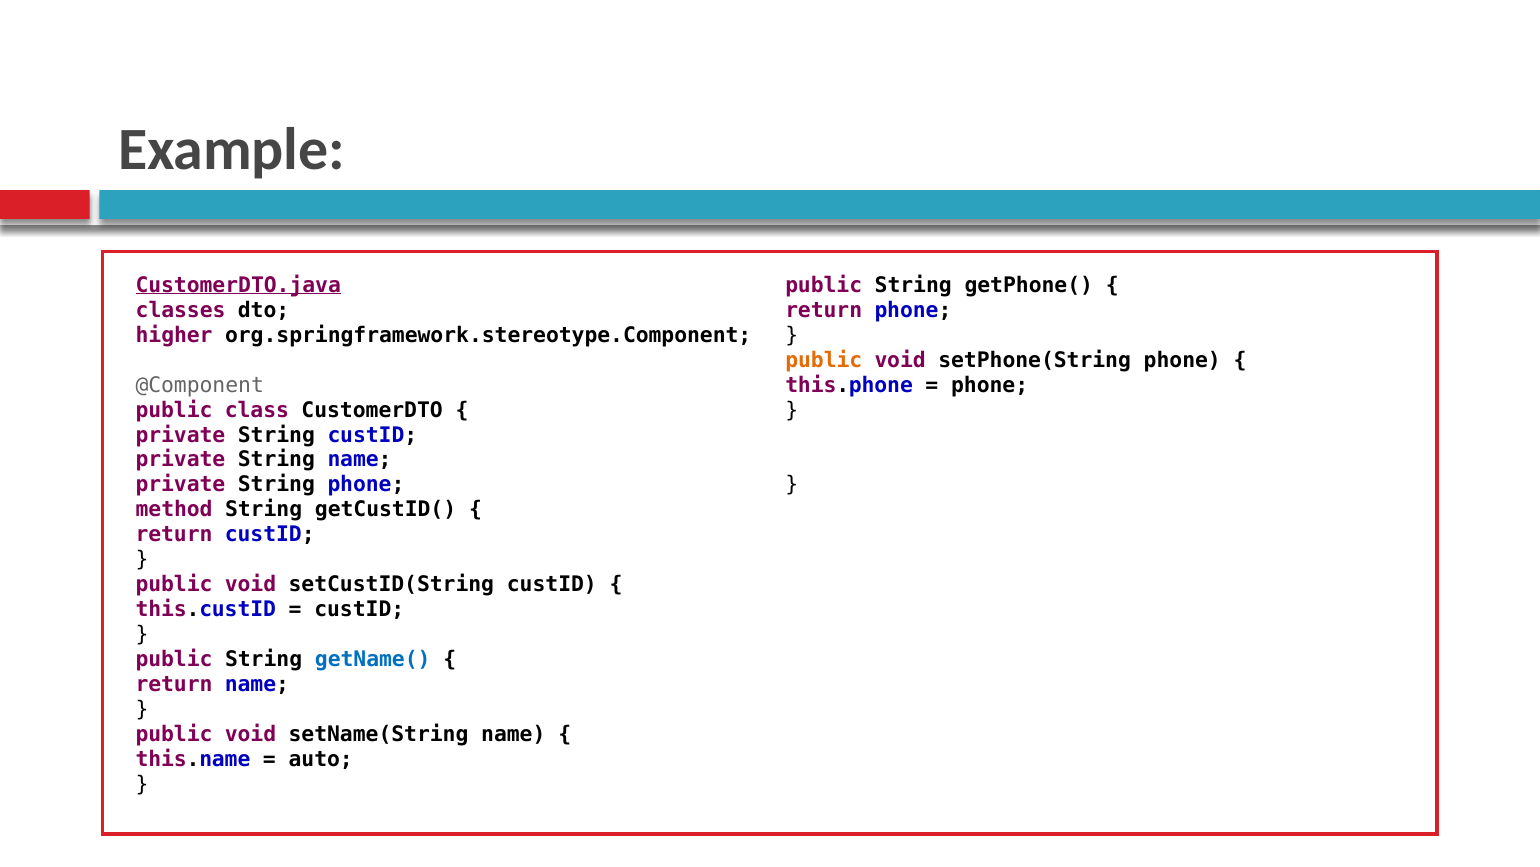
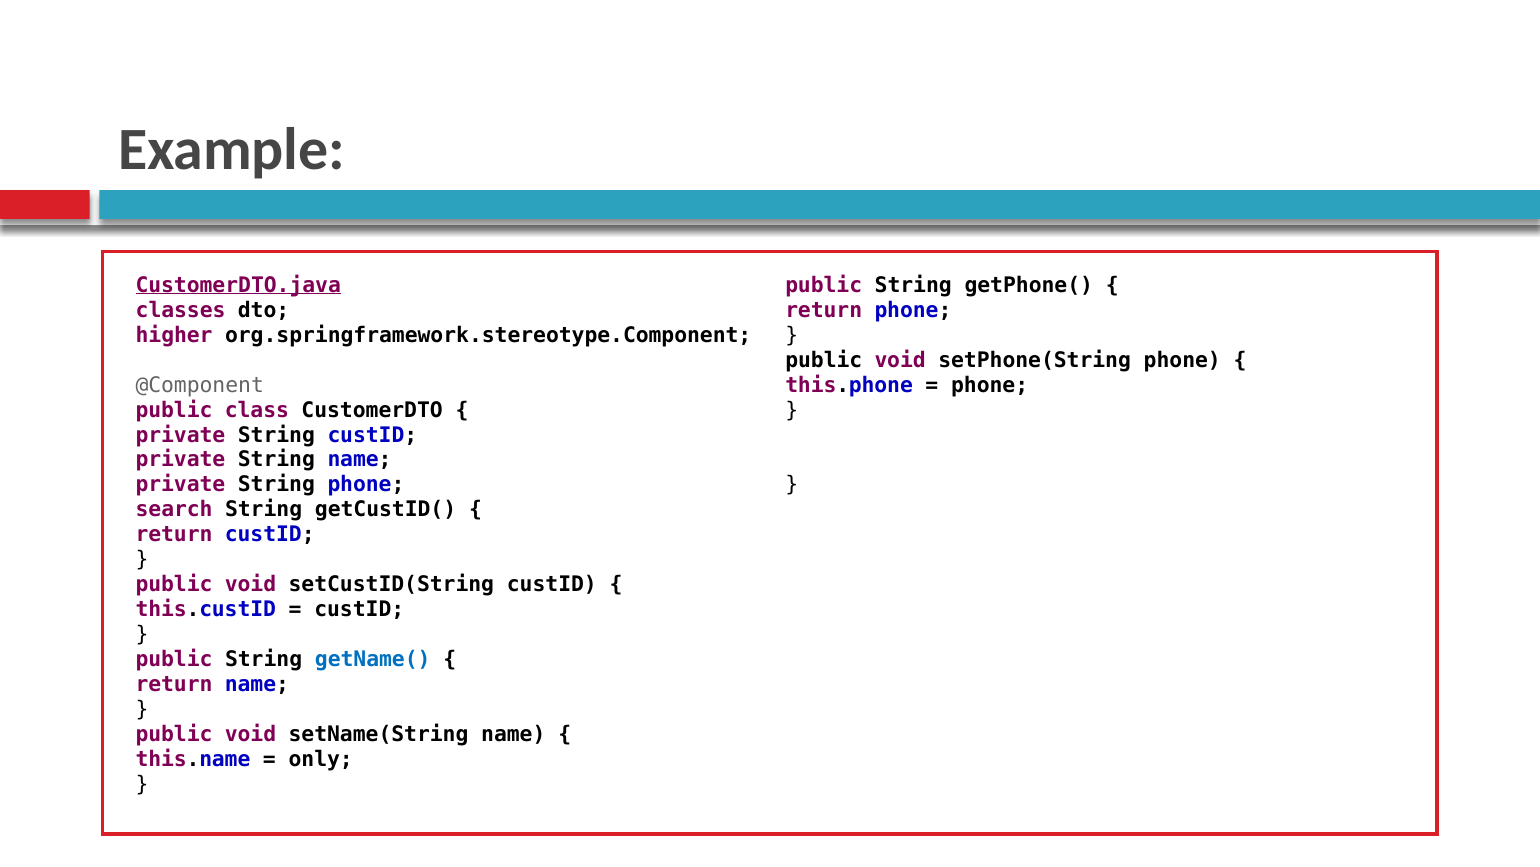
public at (824, 360) colour: orange -> black
method: method -> search
auto: auto -> only
